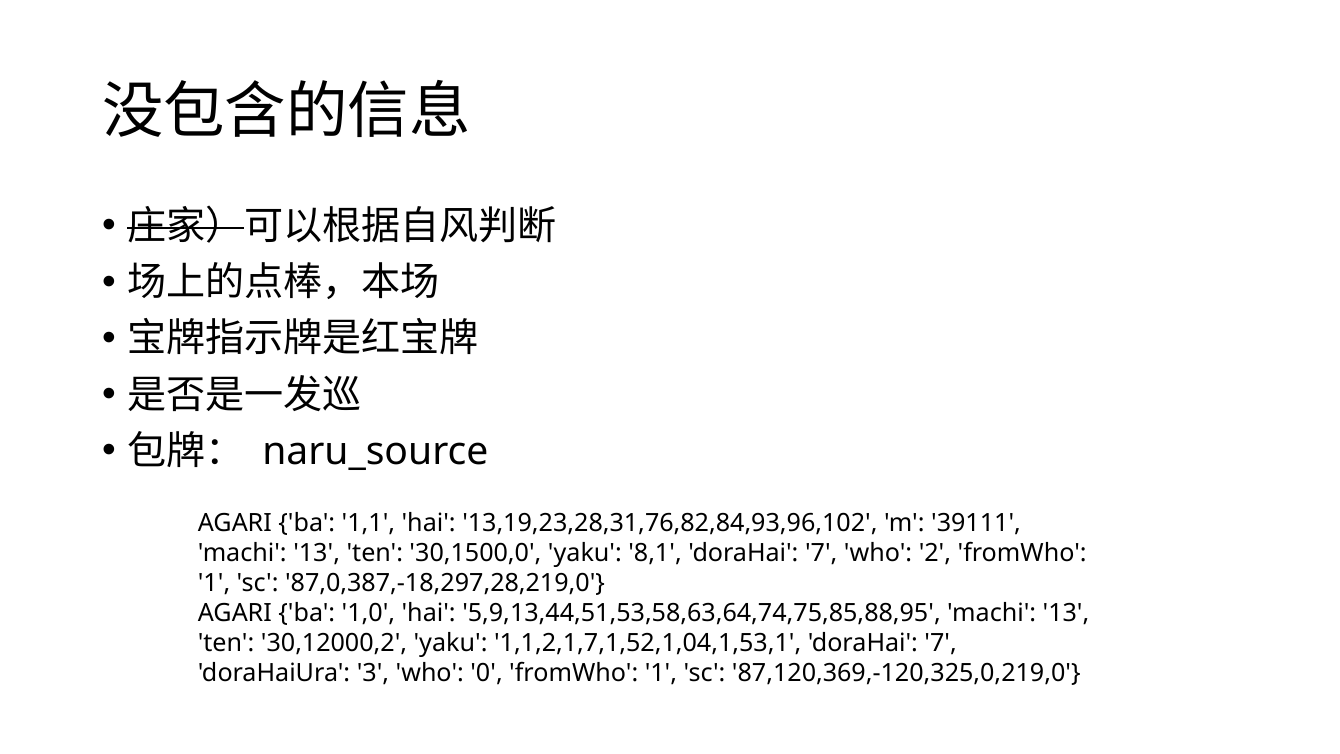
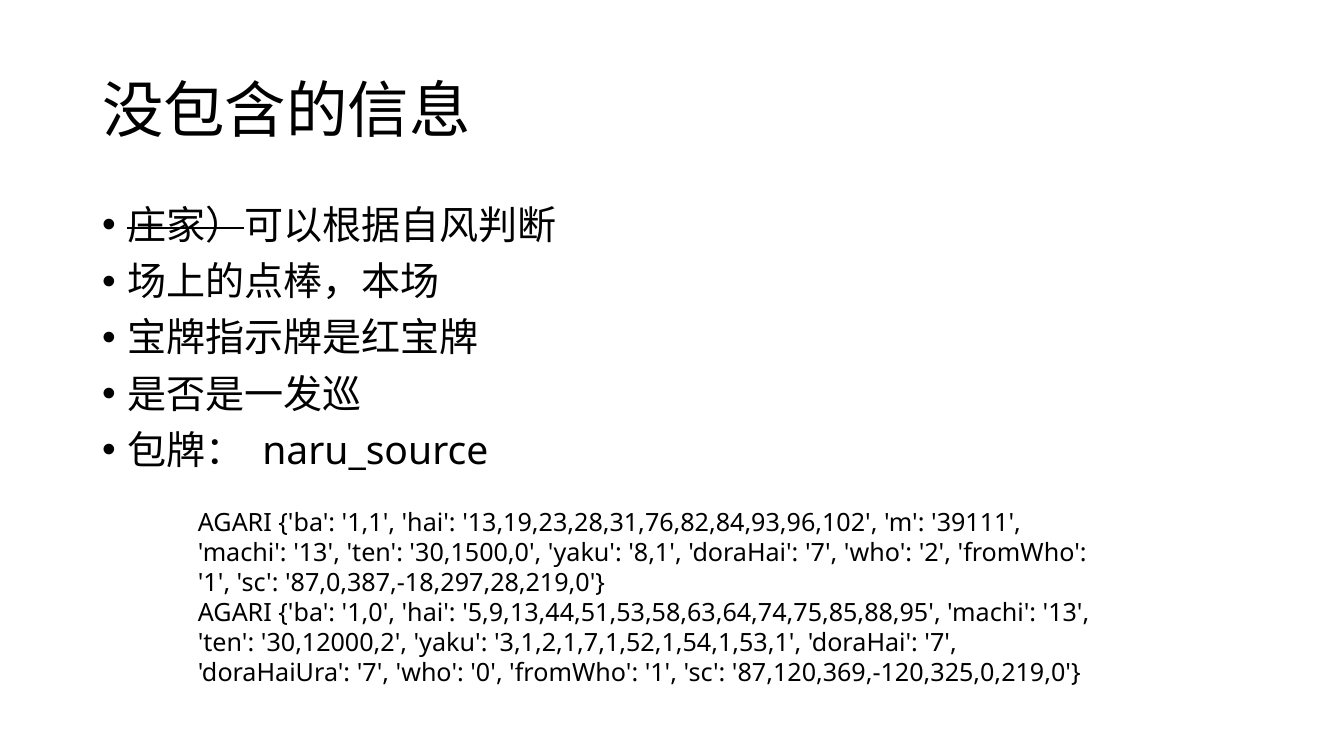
1,1,2,1,7,1,52,1,04,1,53,1: 1,1,2,1,7,1,52,1,04,1,53,1 -> 3,1,2,1,7,1,52,1,54,1,53,1
doraHaiUra 3: 3 -> 7
